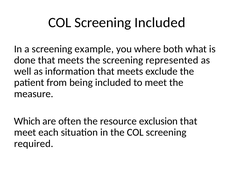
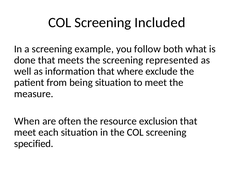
where: where -> follow
information that meets: meets -> where
being included: included -> situation
Which: Which -> When
required: required -> specified
